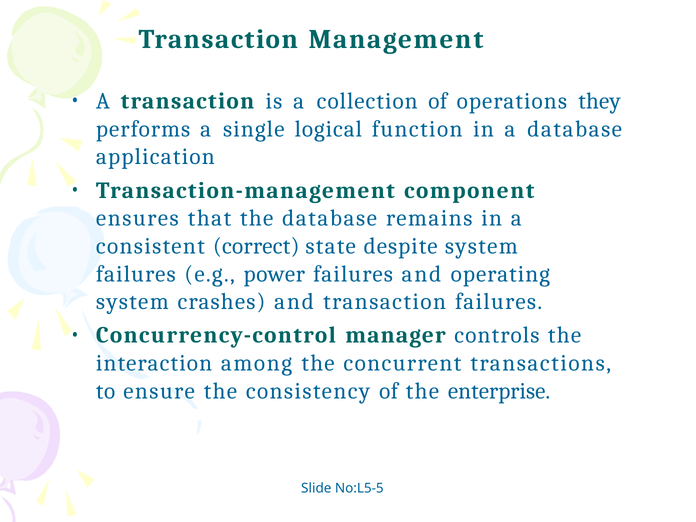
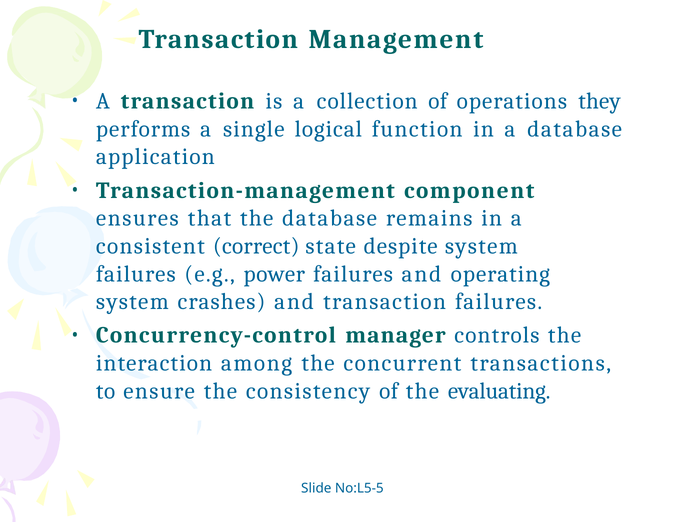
enterprise: enterprise -> evaluating
